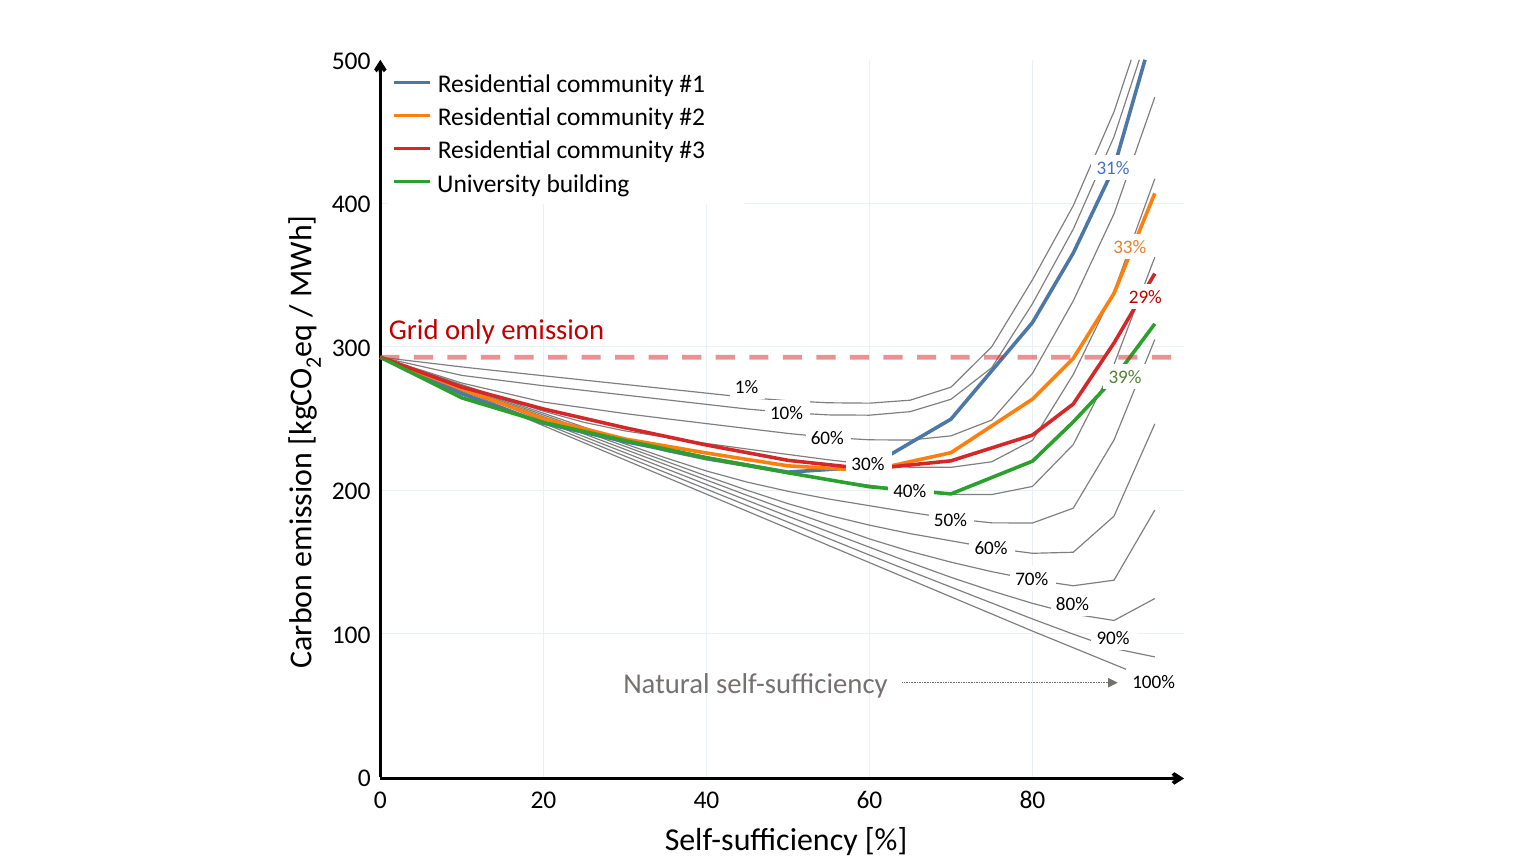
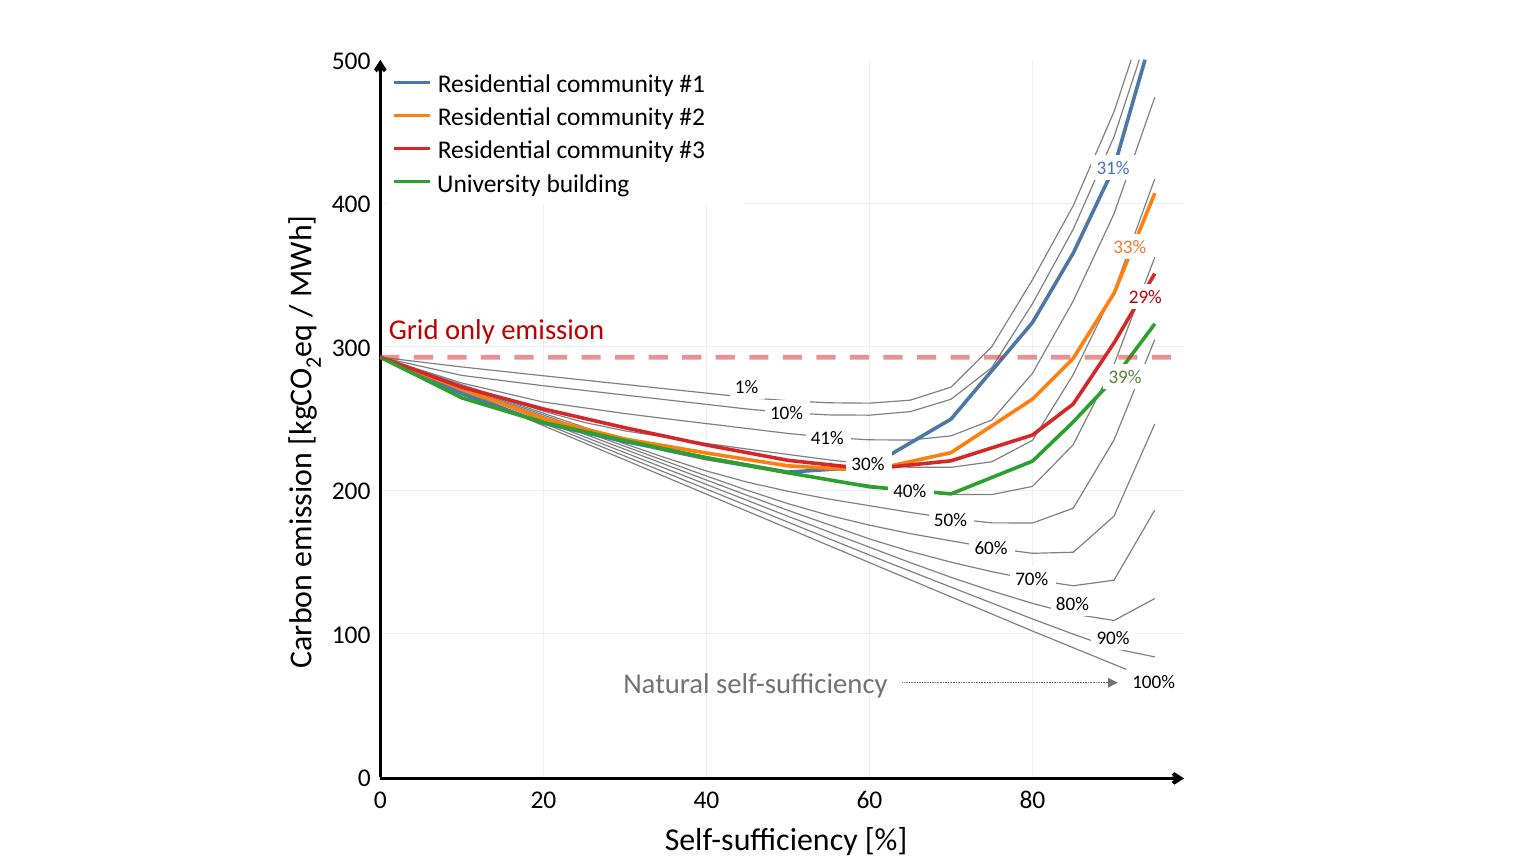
60% at (827, 438): 60% -> 41%
